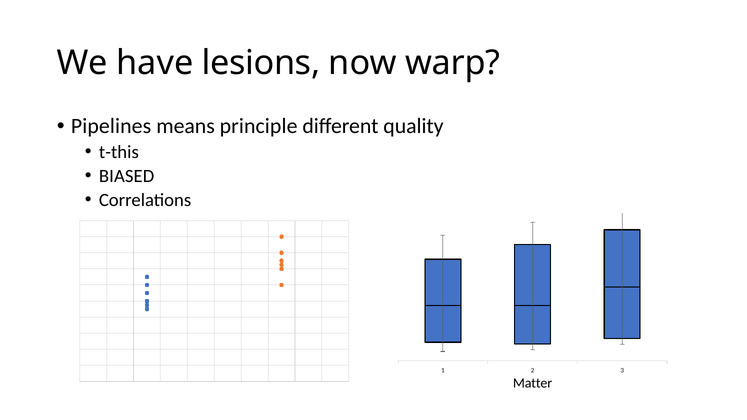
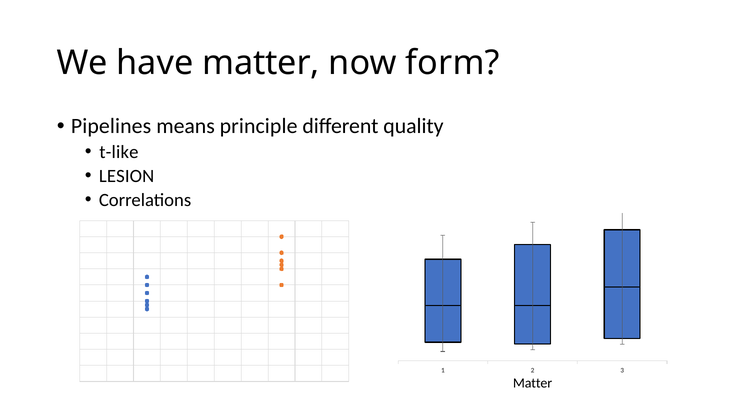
have lesions: lesions -> matter
warp: warp -> form
t-this: t-this -> t-like
BIASED: BIASED -> LESION
